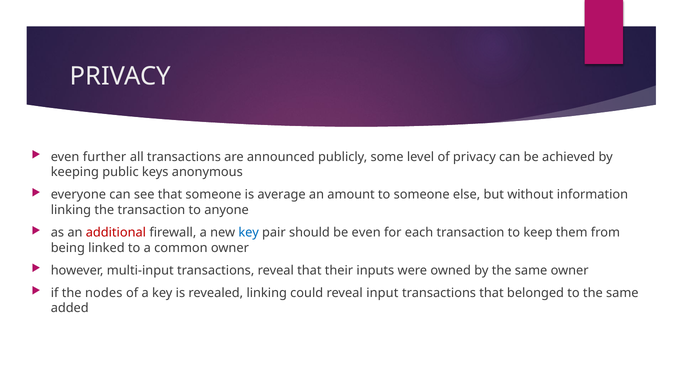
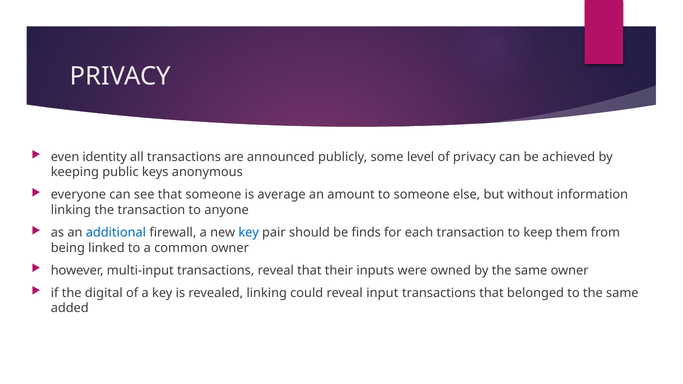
further: further -> identity
additional colour: red -> blue
be even: even -> finds
nodes: nodes -> digital
